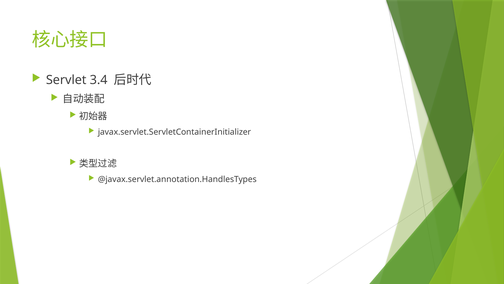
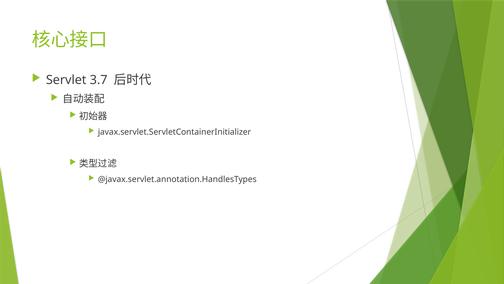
3.4: 3.4 -> 3.7
